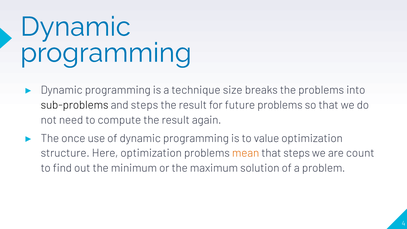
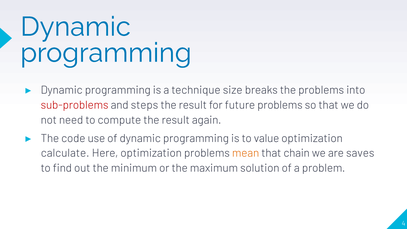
sub-problems colour: black -> red
once: once -> code
structure: structure -> calculate
that steps: steps -> chain
count: count -> saves
